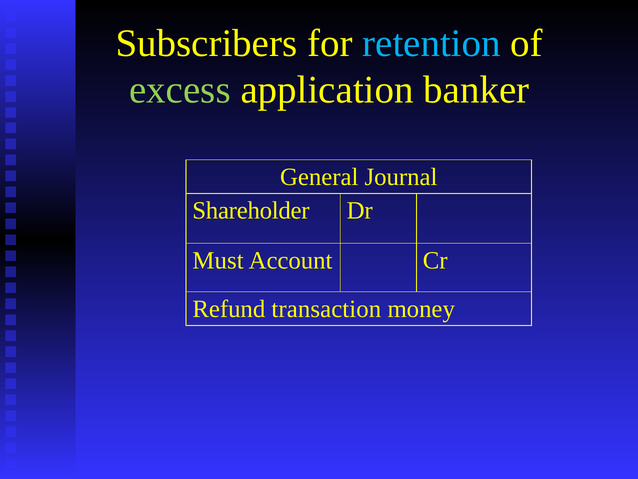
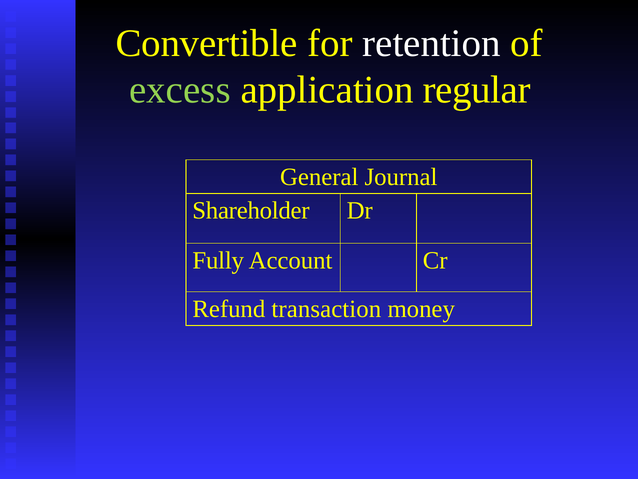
Subscribers: Subscribers -> Convertible
retention colour: light blue -> white
banker: banker -> regular
Must: Must -> Fully
